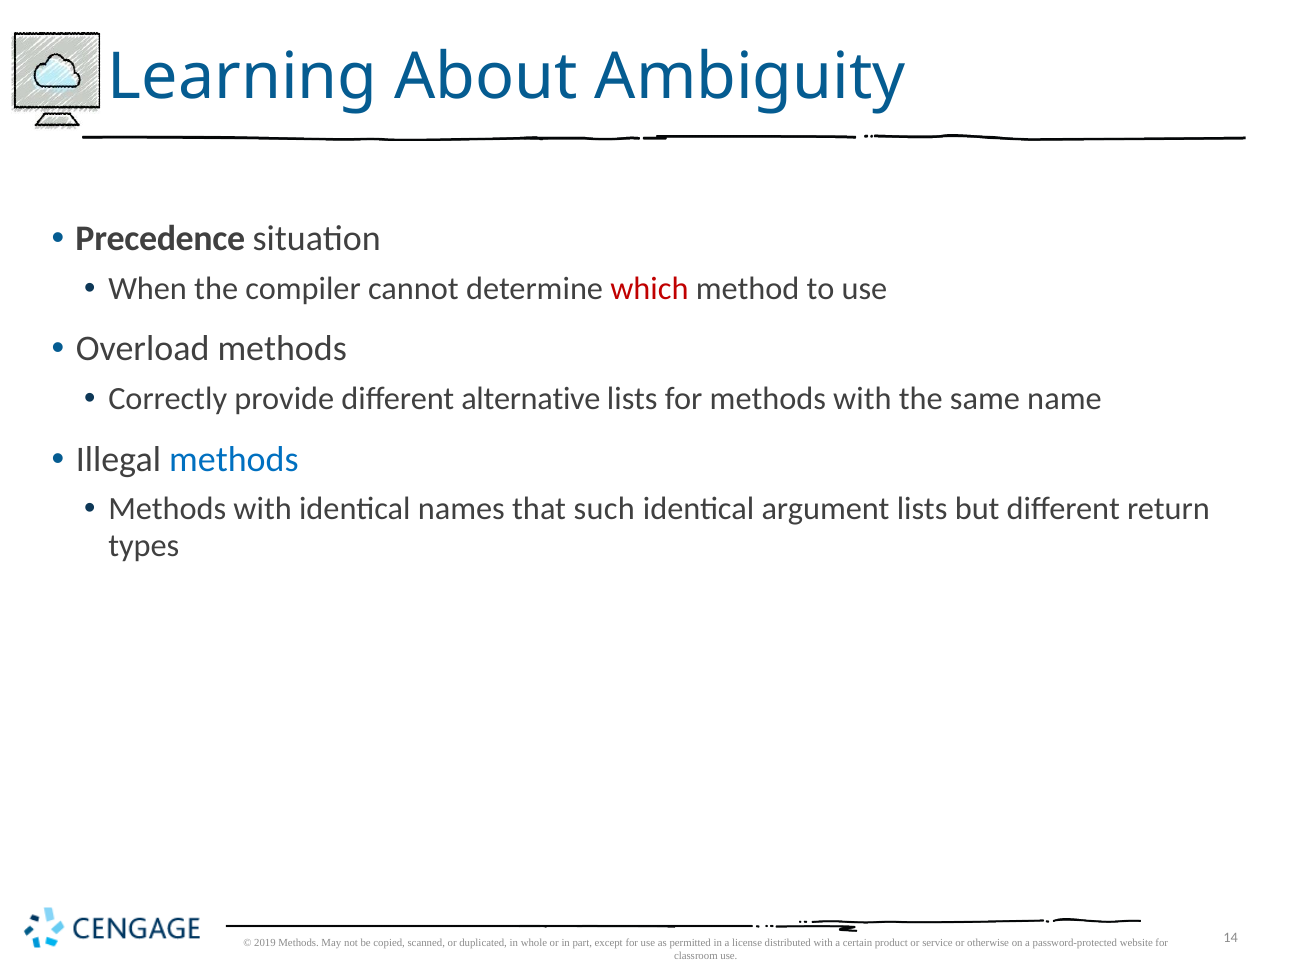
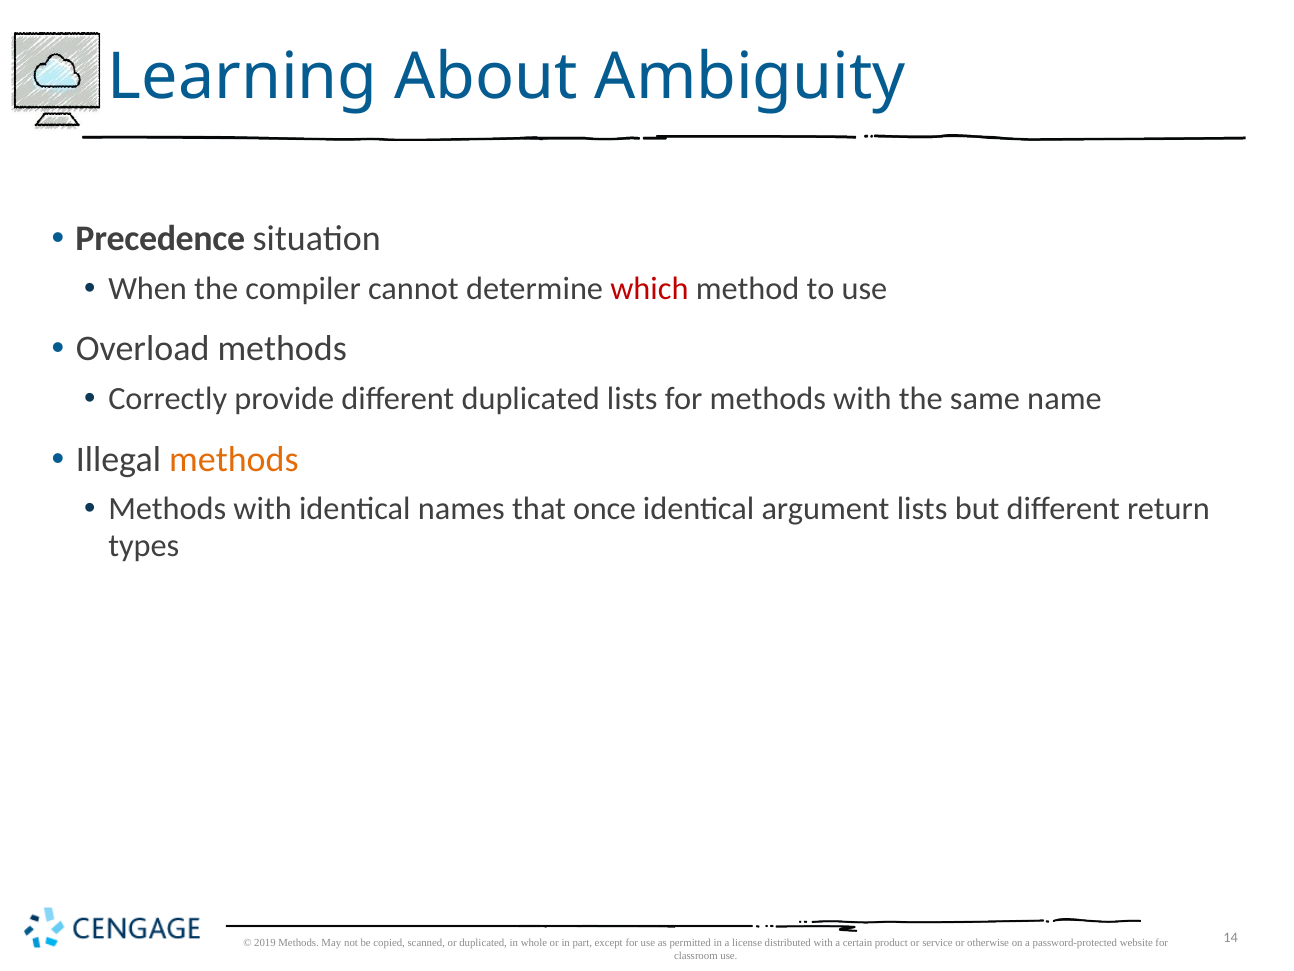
different alternative: alternative -> duplicated
methods at (234, 459) colour: blue -> orange
such: such -> once
